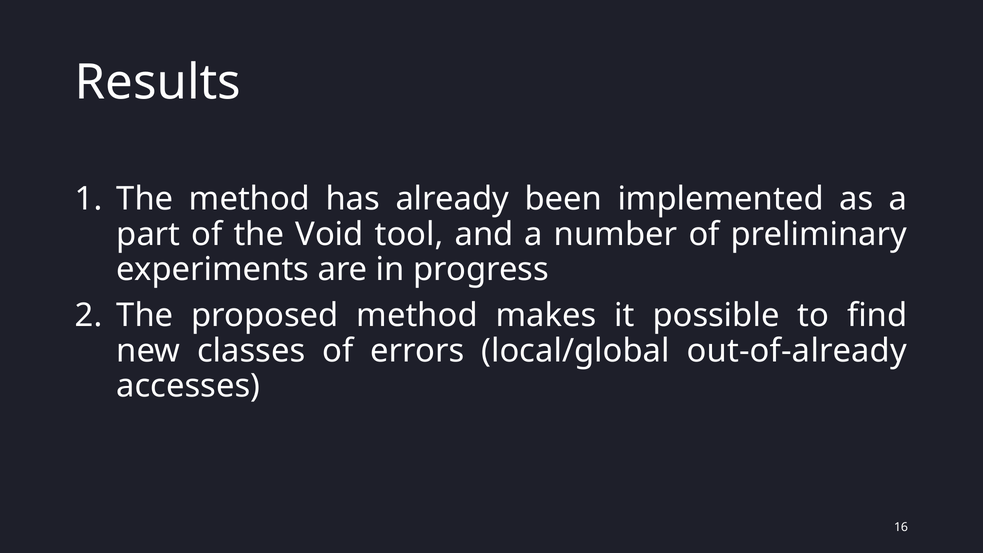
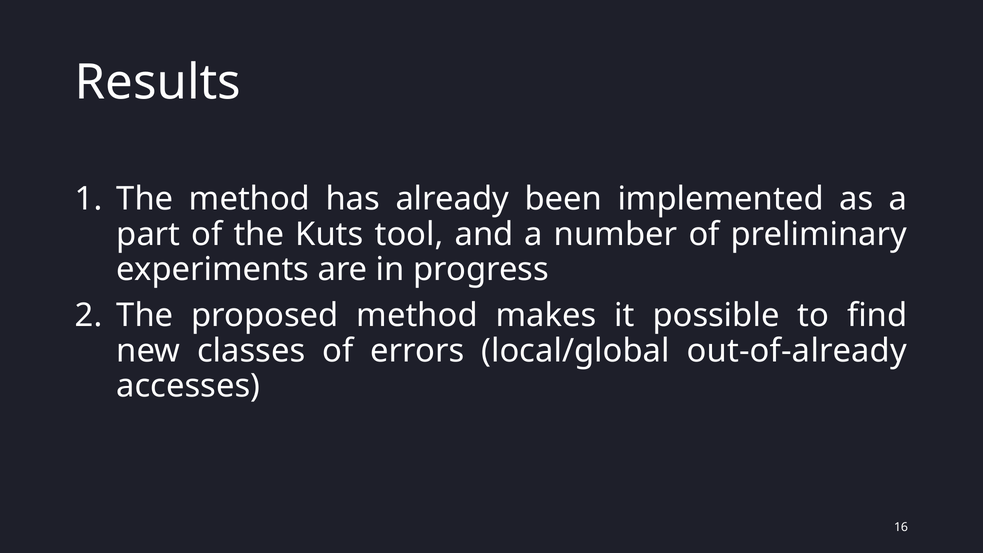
Void: Void -> Kuts
